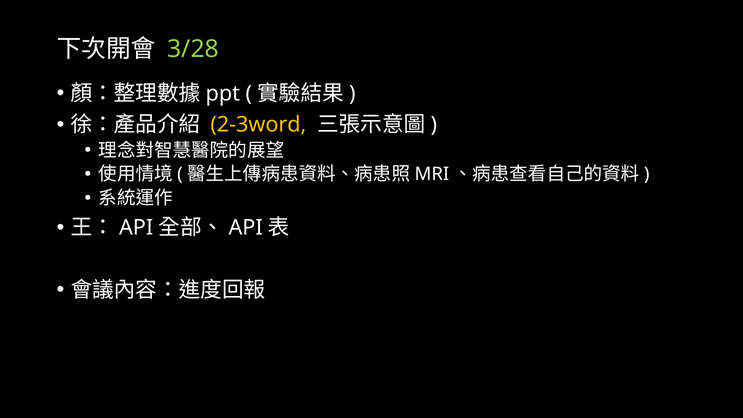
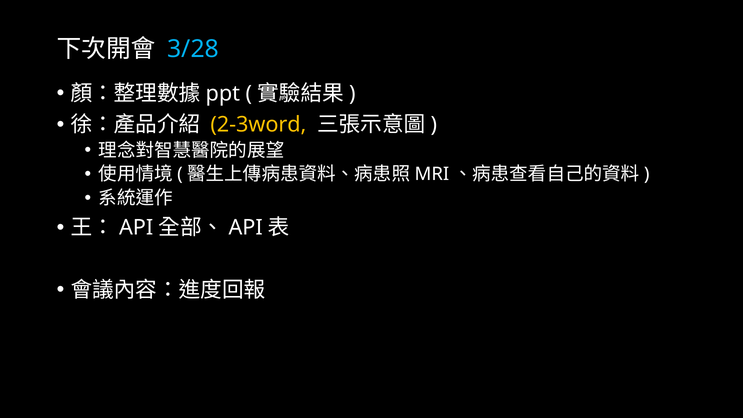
3/28 colour: light green -> light blue
